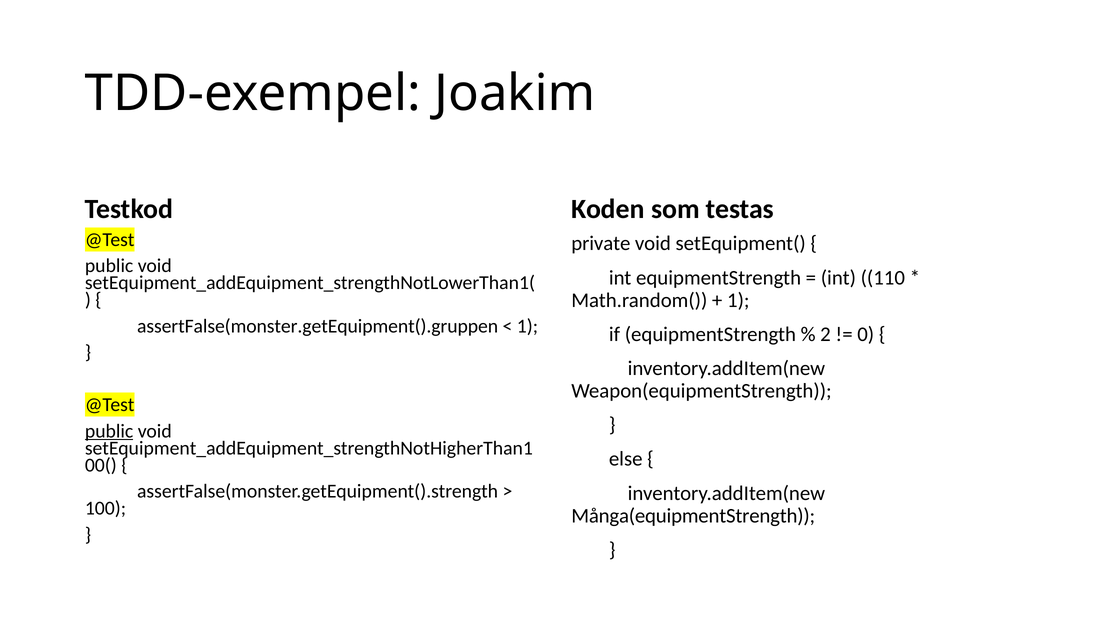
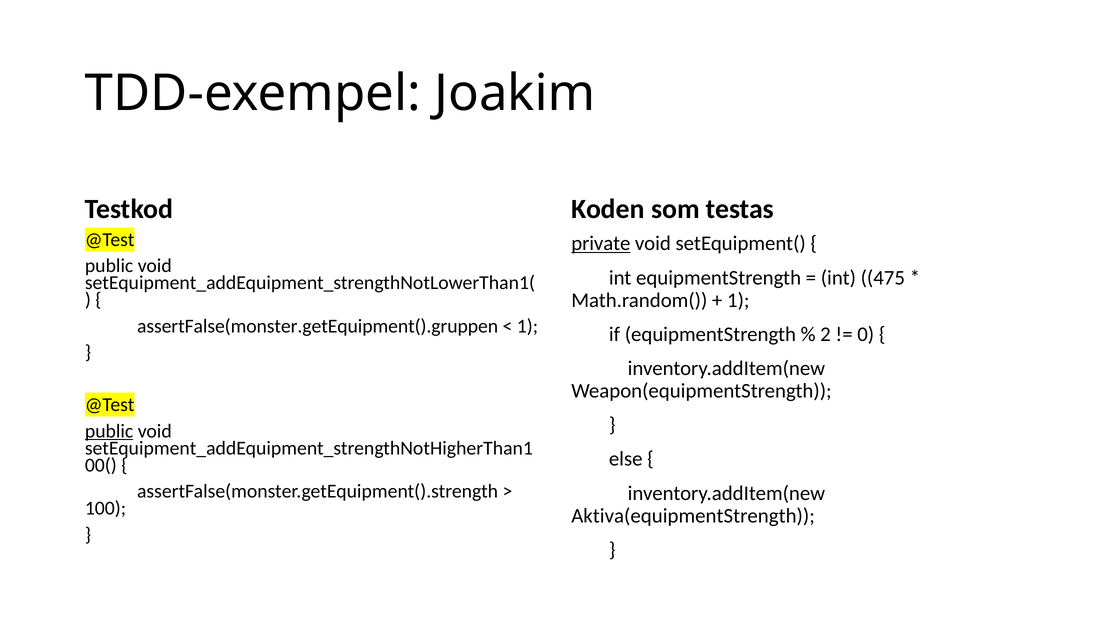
private underline: none -> present
110: 110 -> 475
Många(equipmentStrength: Många(equipmentStrength -> Aktiva(equipmentStrength
